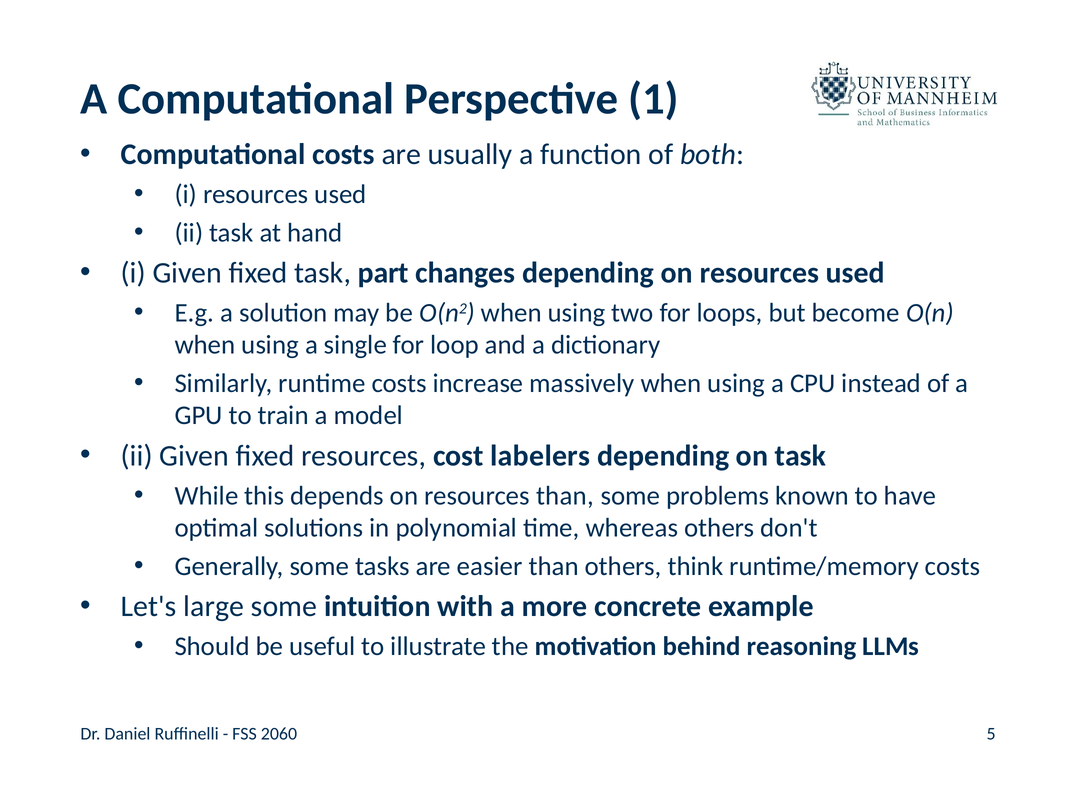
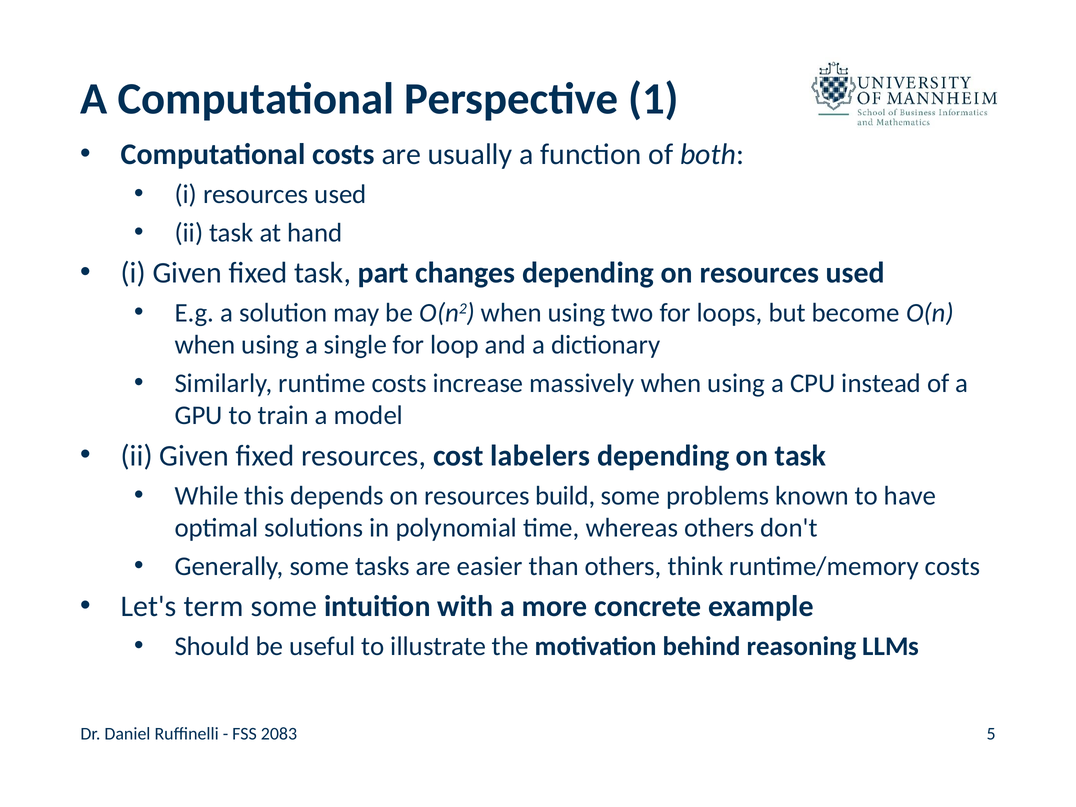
resources than: than -> build
large: large -> term
2060: 2060 -> 2083
